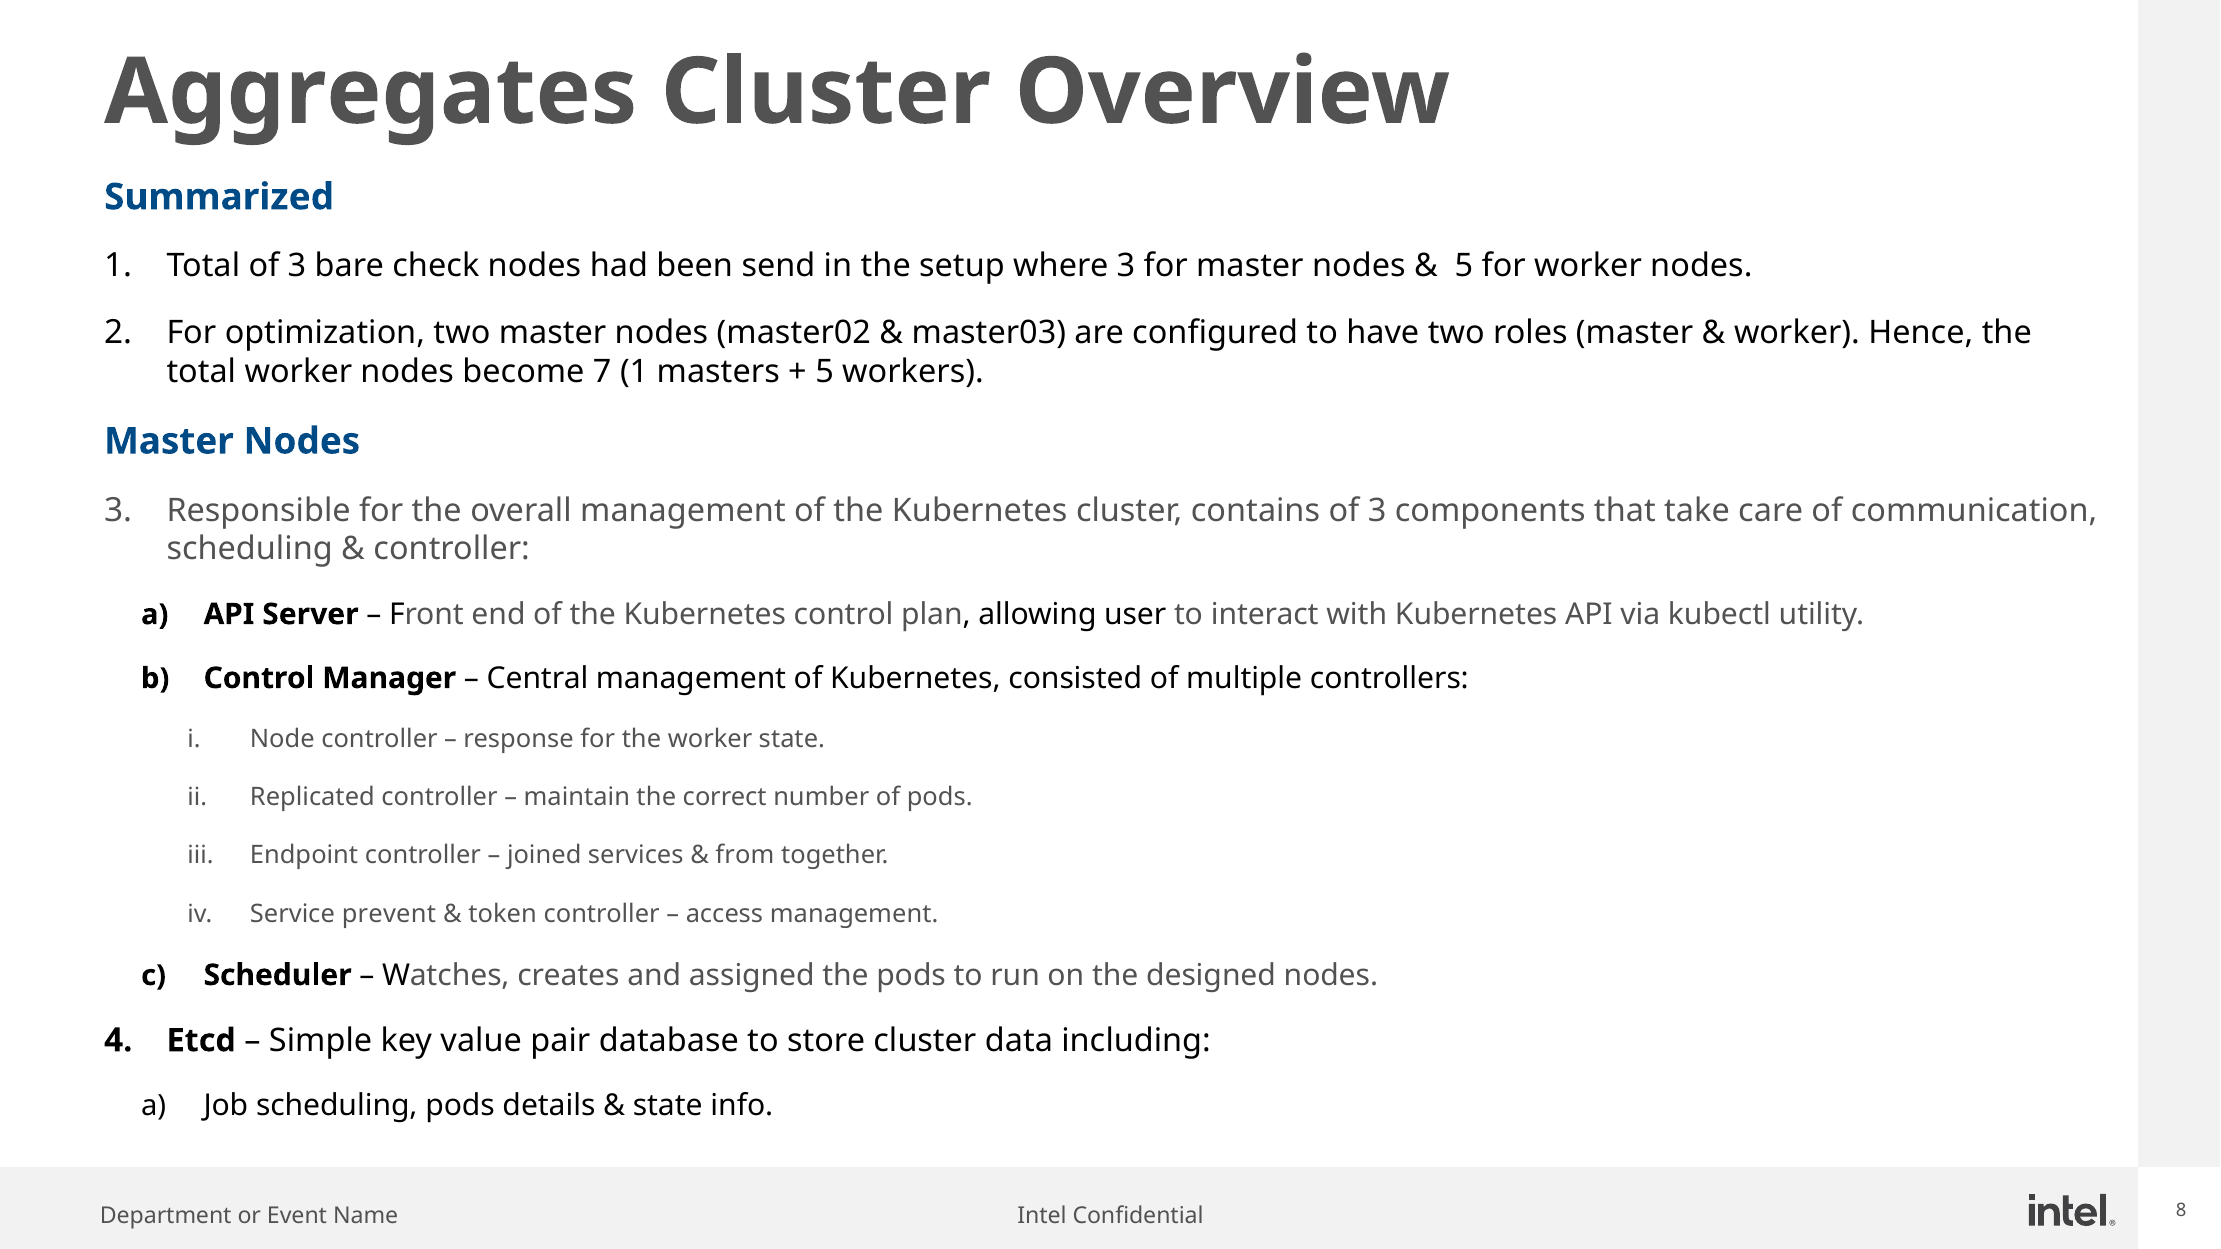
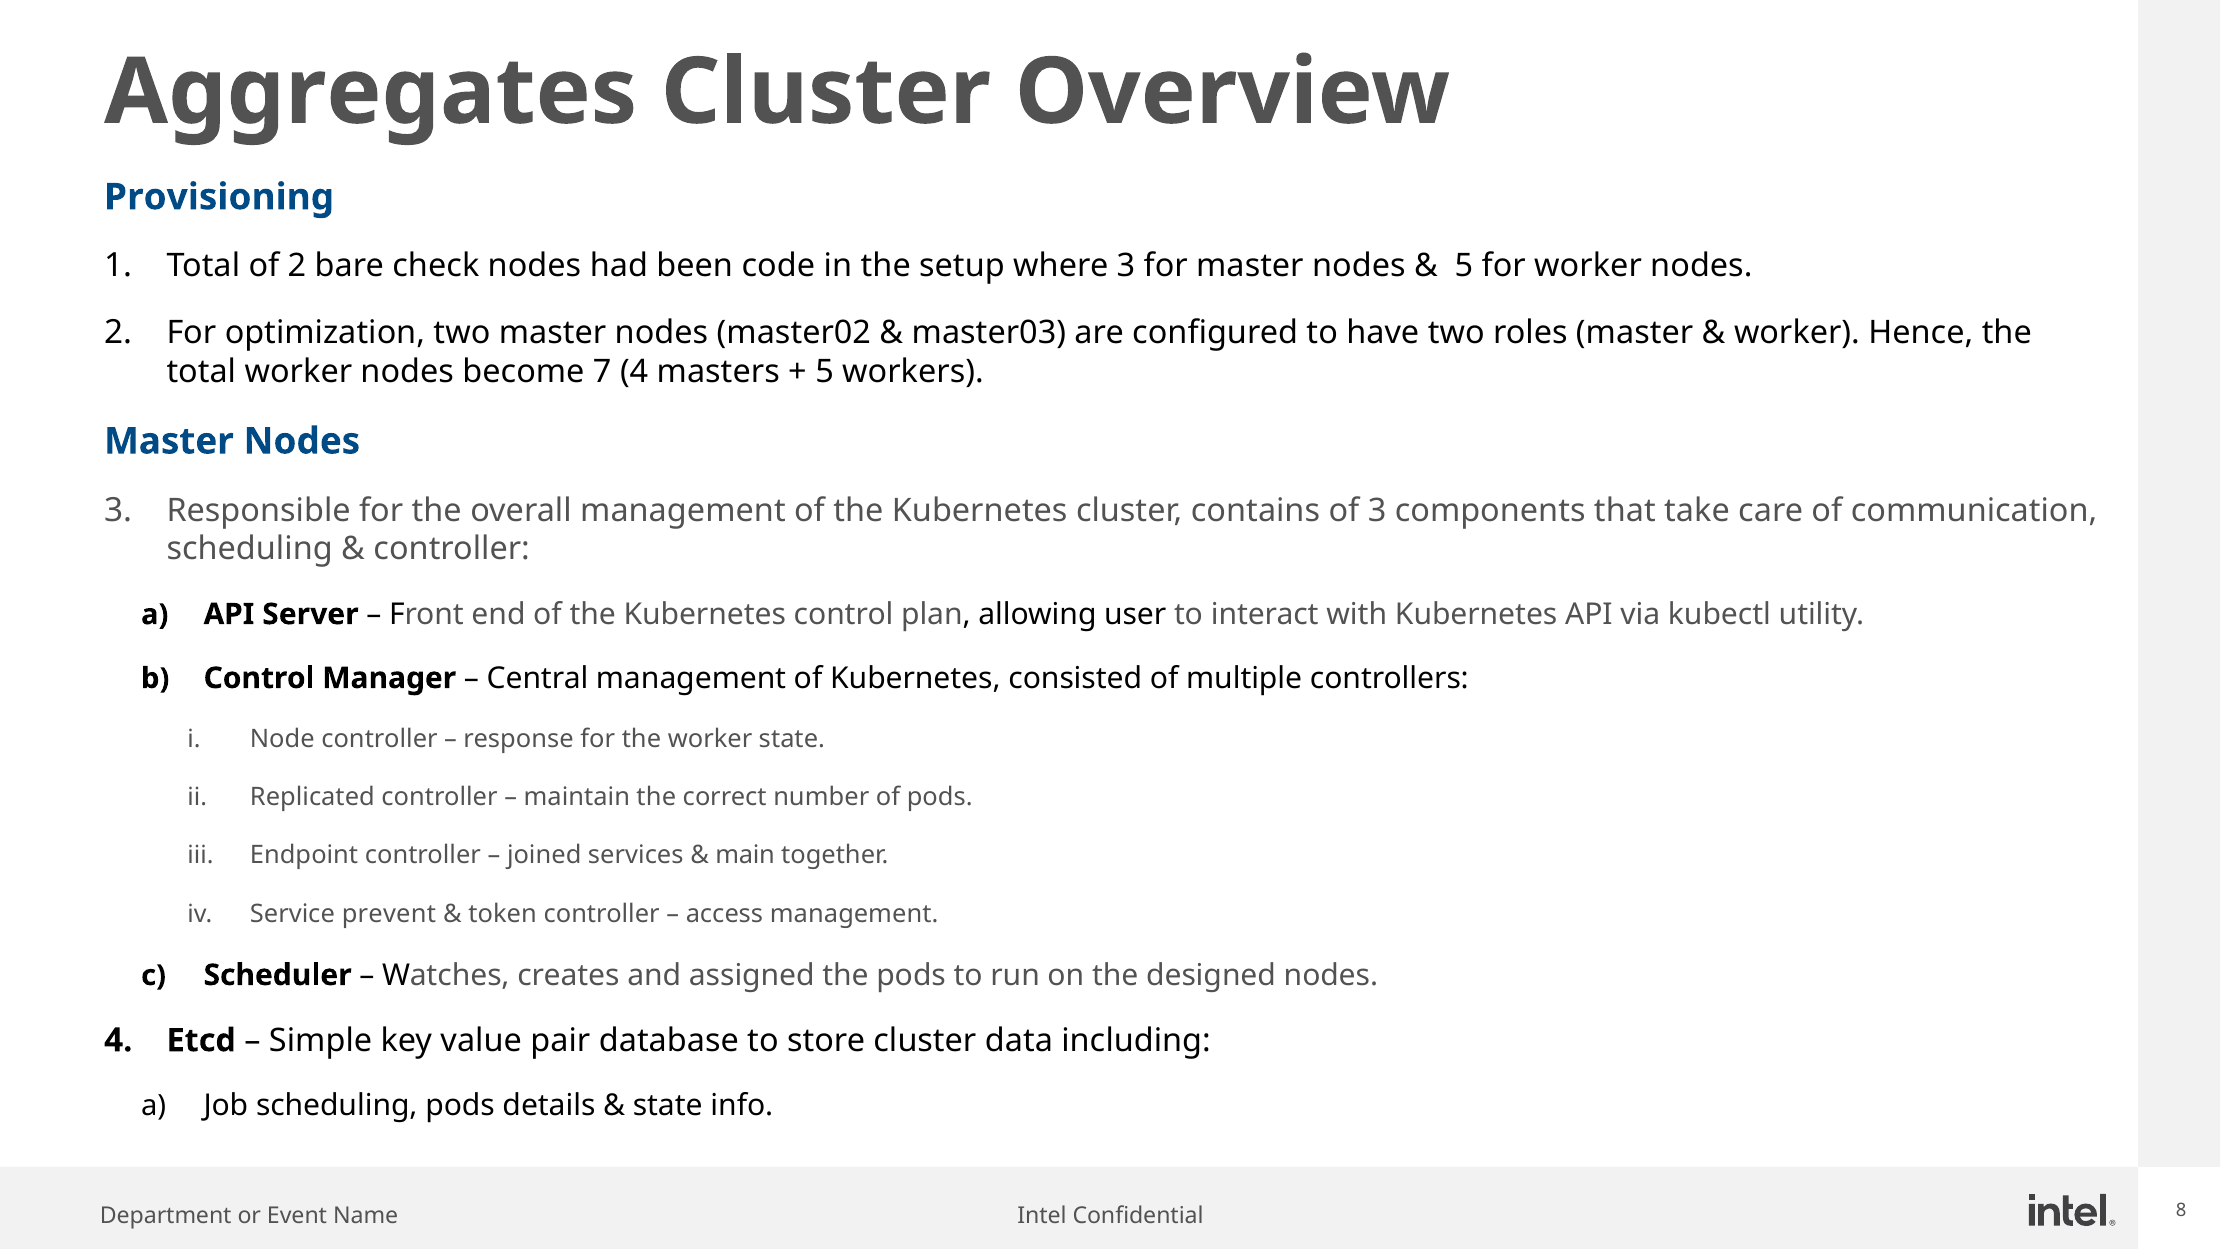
Summarized: Summarized -> Provisioning
Total of 3: 3 -> 2
send: send -> code
7 1: 1 -> 4
from: from -> main
